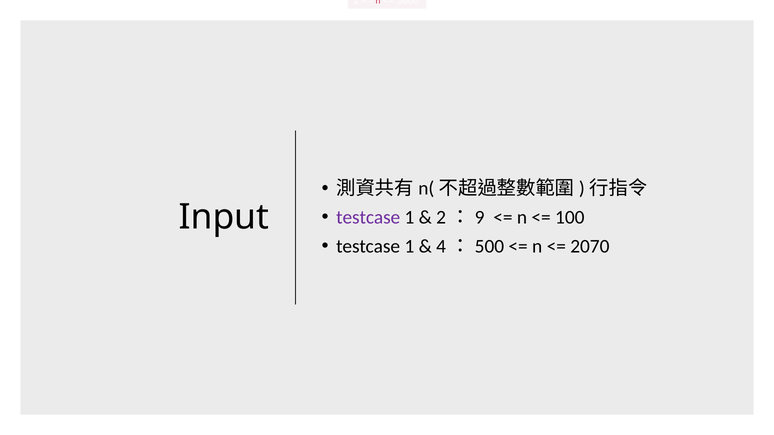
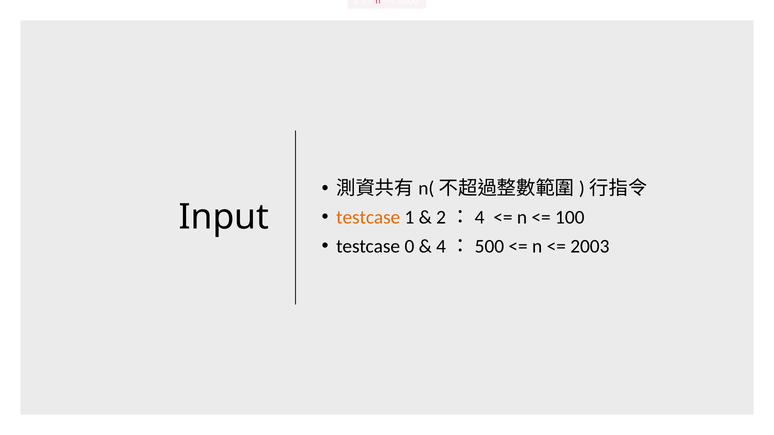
testcase at (368, 218) colour: purple -> orange
9: 9 -> 4
1 at (409, 247): 1 -> 0
2070: 2070 -> 2003
